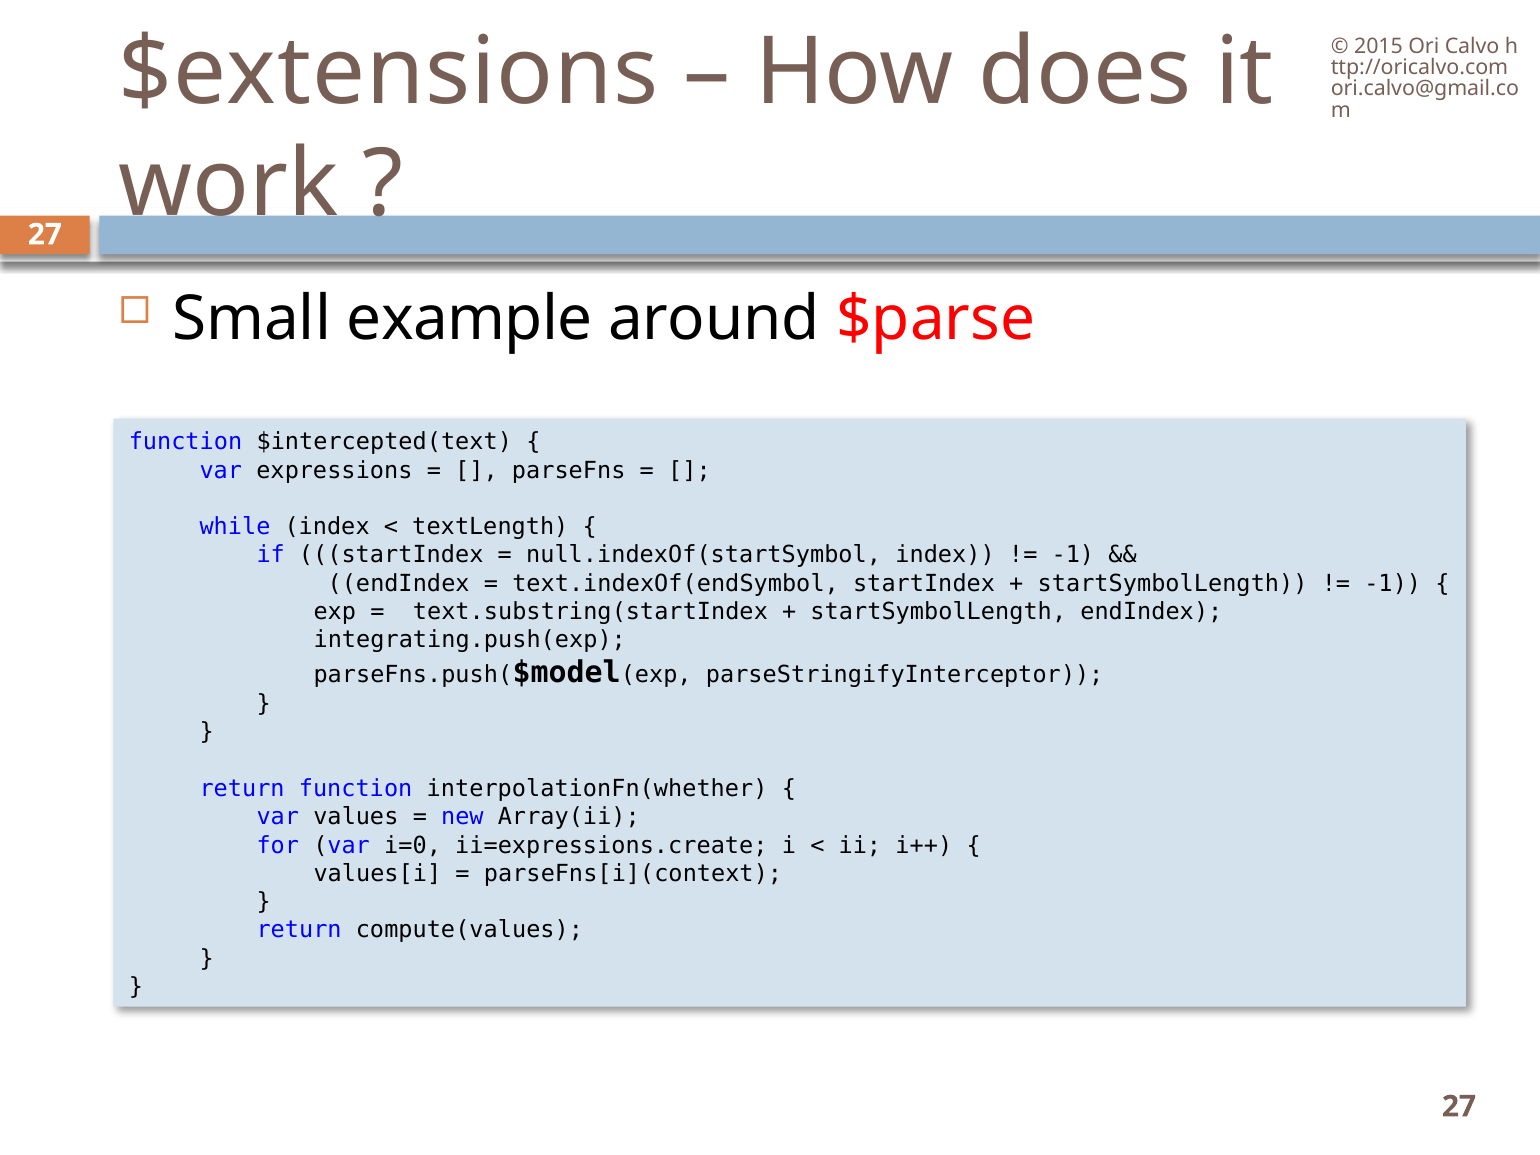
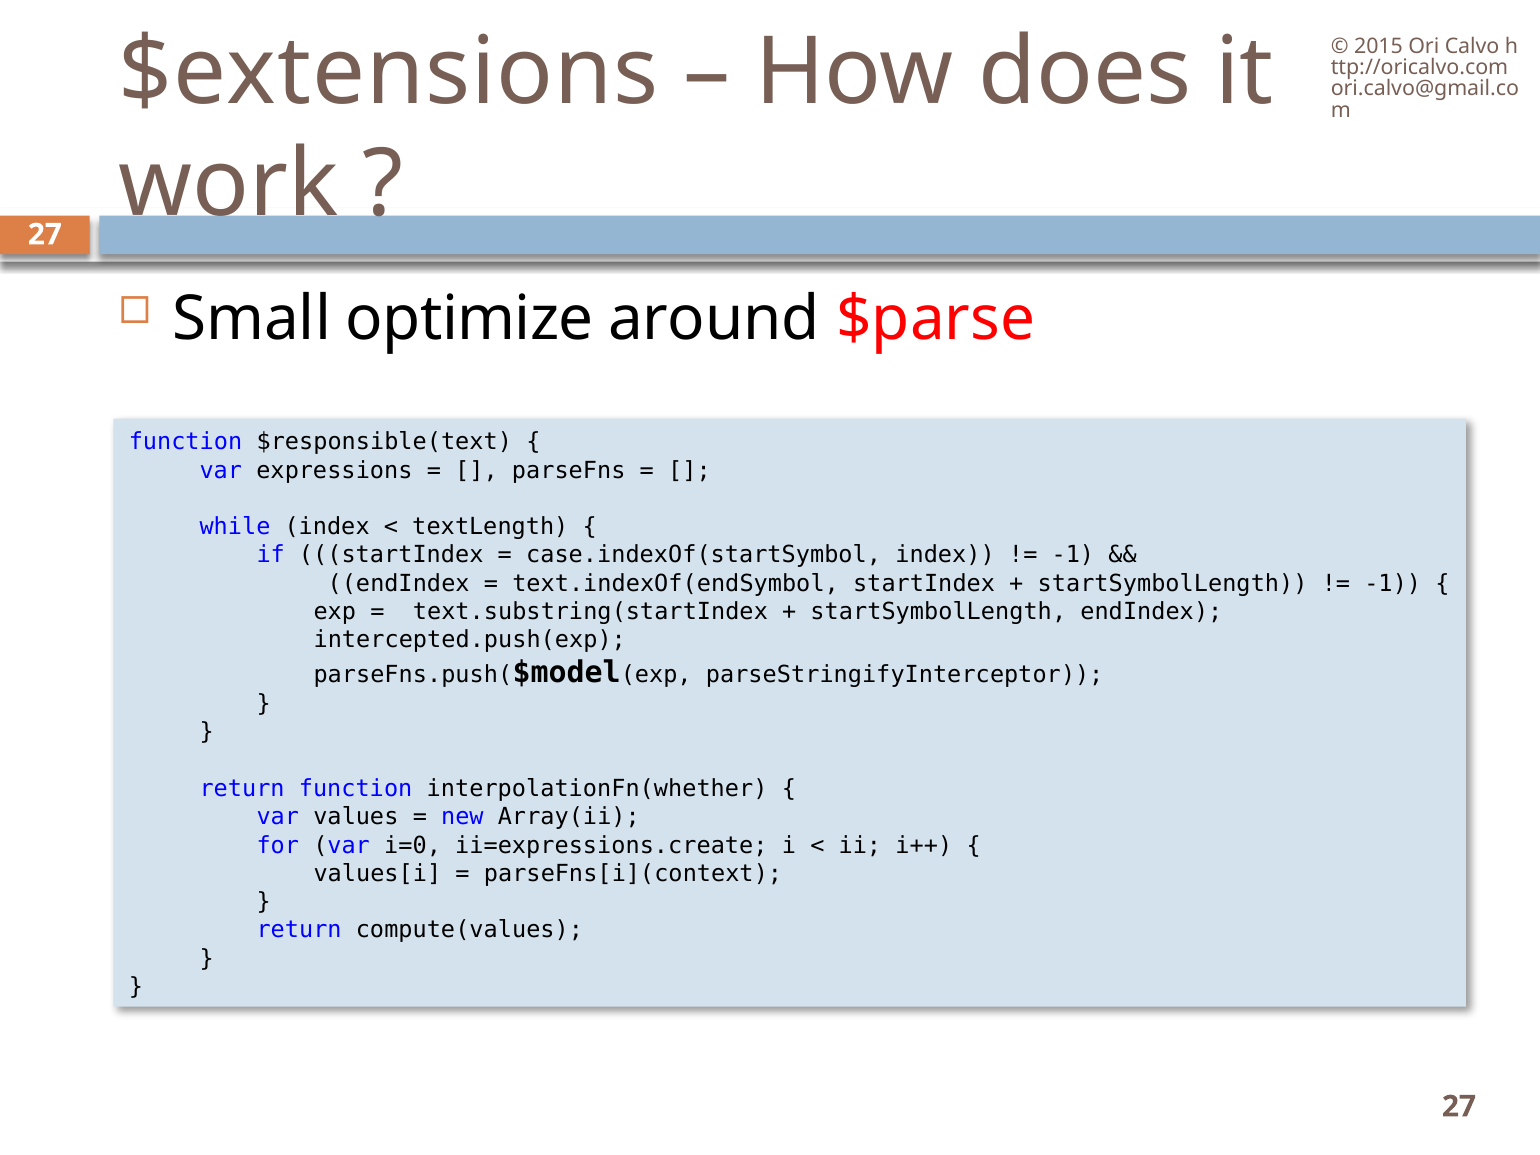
example: example -> optimize
$intercepted(text: $intercepted(text -> $responsible(text
null.indexOf(startSymbol: null.indexOf(startSymbol -> case.indexOf(startSymbol
integrating.push(exp: integrating.push(exp -> intercepted.push(exp
